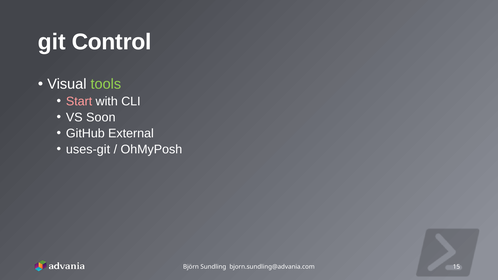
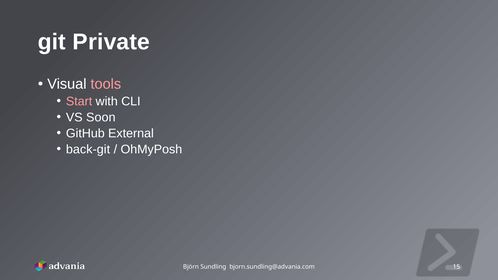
Control: Control -> Private
tools colour: light green -> pink
uses-git: uses-git -> back-git
